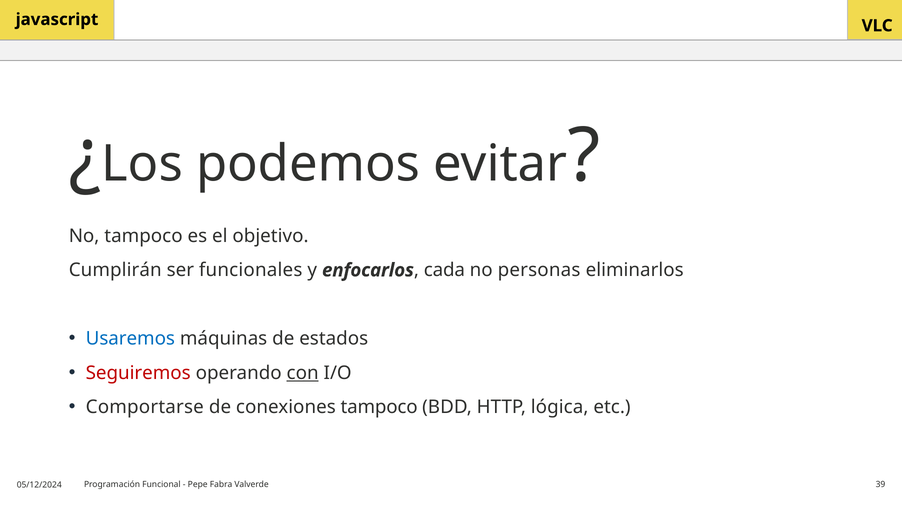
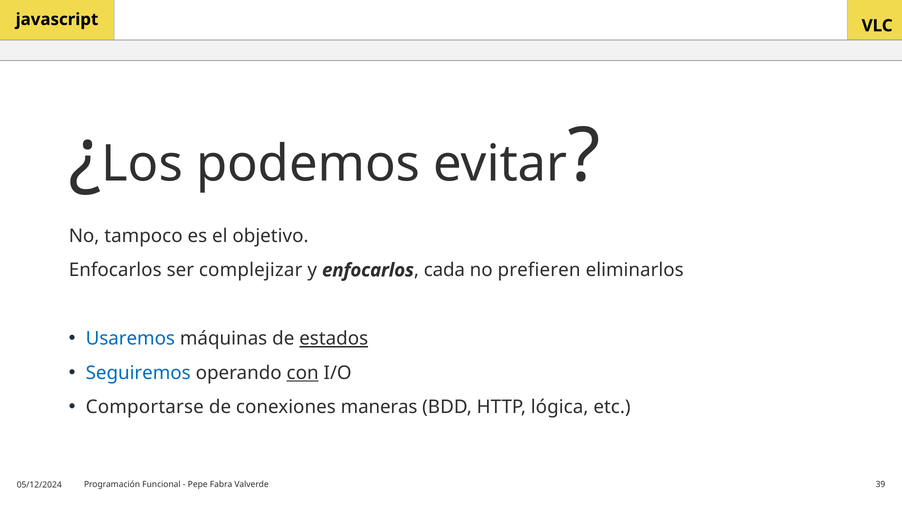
Cumplirán at (115, 270): Cumplirán -> Enfocarlos
funcionales: funcionales -> complejizar
personas: personas -> prefieren
estados underline: none -> present
Seguiremos colour: red -> blue
conexiones tampoco: tampoco -> maneras
